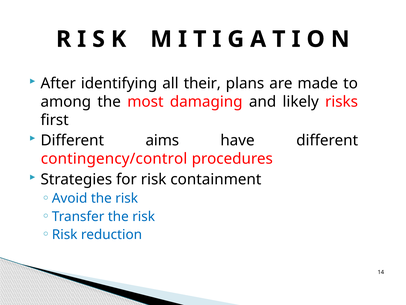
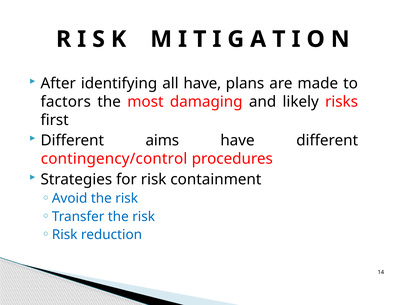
all their: their -> have
among: among -> factors
